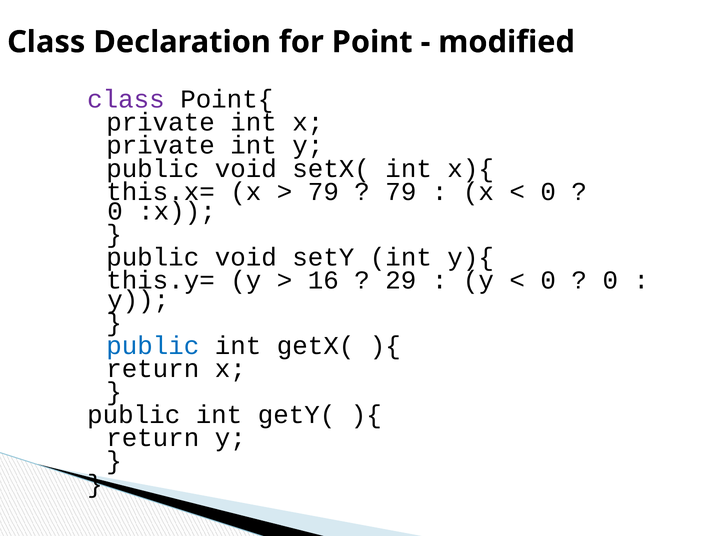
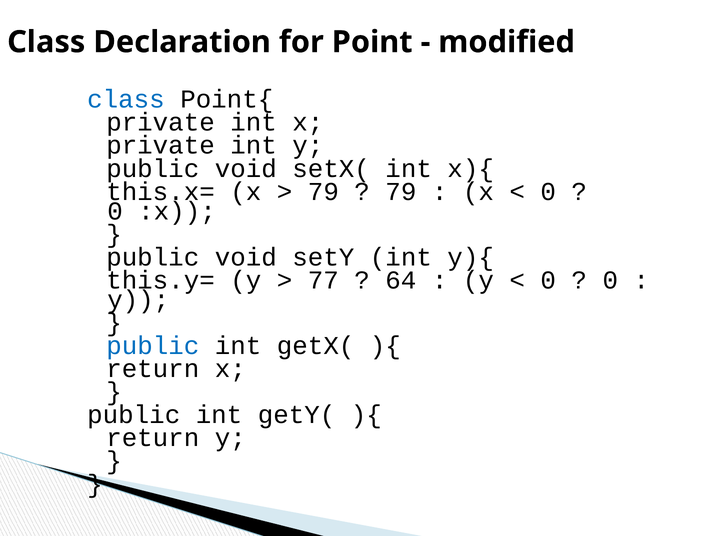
class at (126, 99) colour: purple -> blue
16: 16 -> 77
29: 29 -> 64
